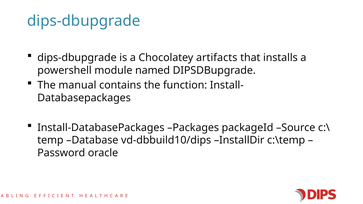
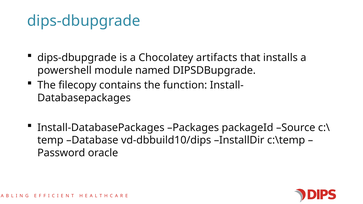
manual: manual -> filecopy
